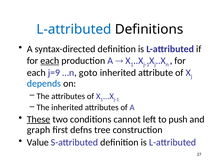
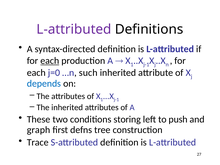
L-attributed at (74, 29) colour: blue -> purple
j=9: j=9 -> j=0
goto: goto -> such
These underline: present -> none
cannot: cannot -> storing
Value: Value -> Trace
